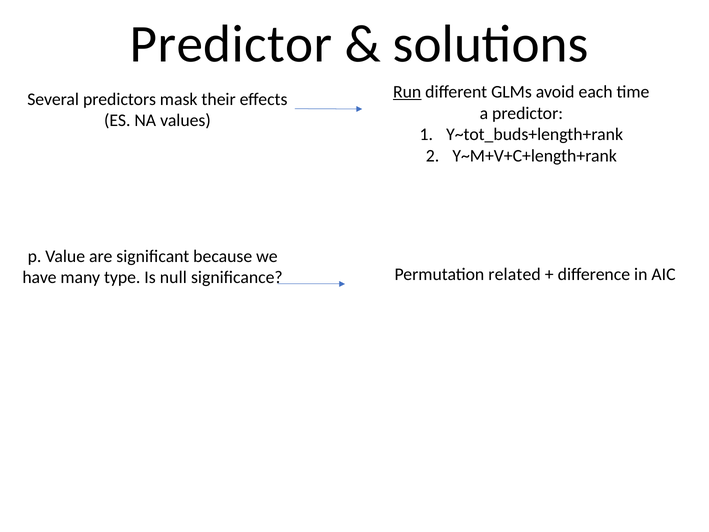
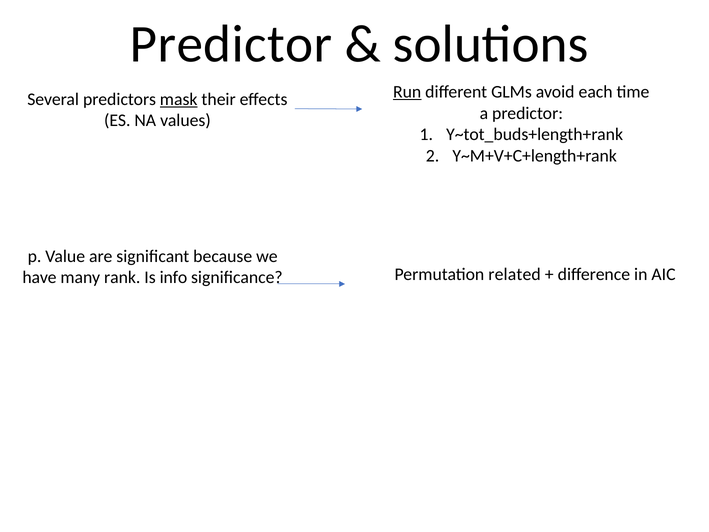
mask underline: none -> present
type: type -> rank
null: null -> info
